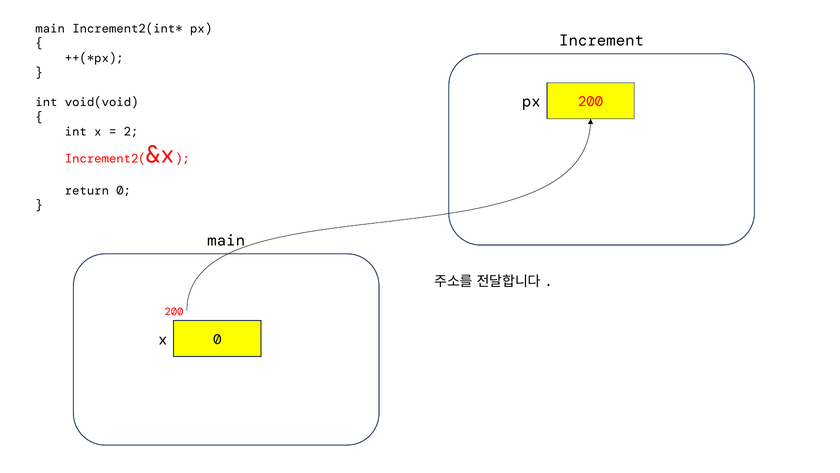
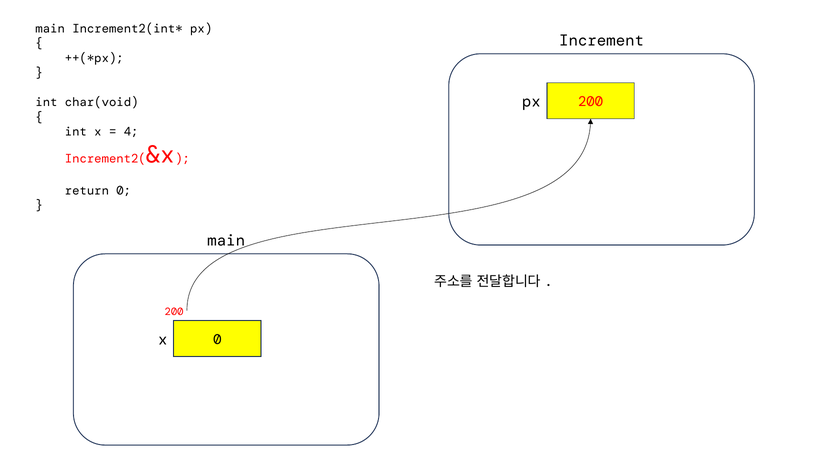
void(void: void(void -> char(void
2: 2 -> 4
